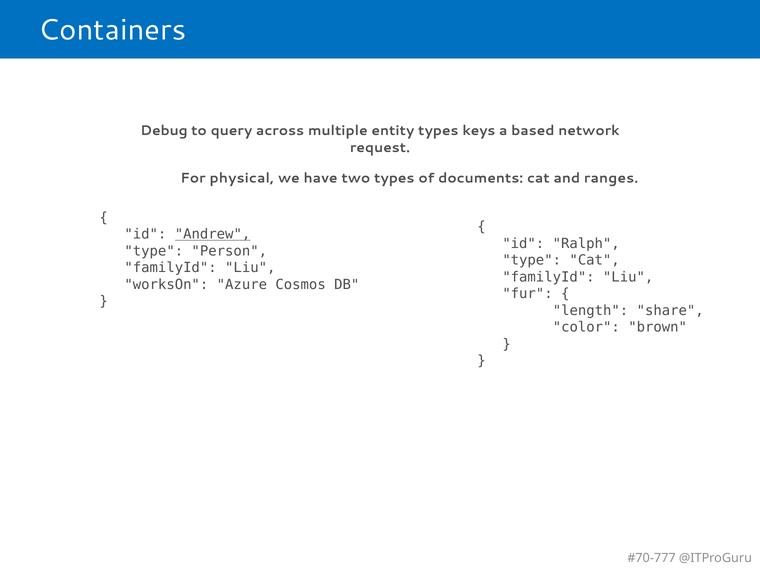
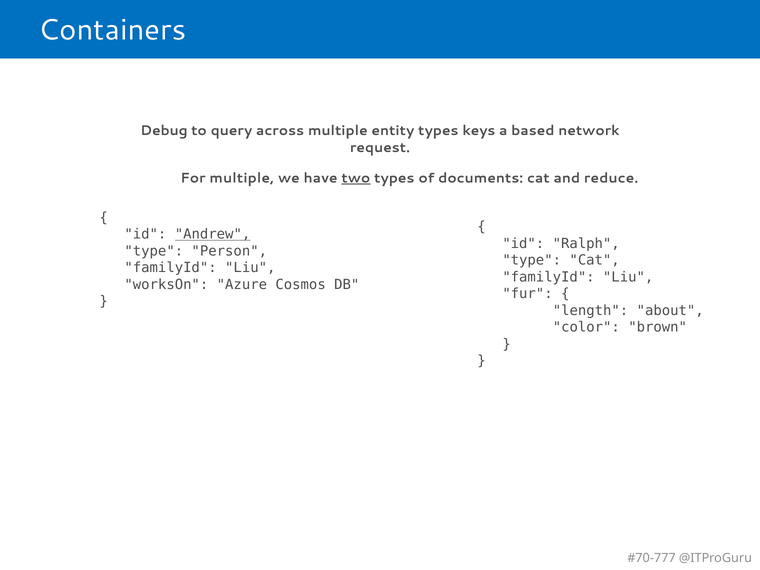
For physical: physical -> multiple
two underline: none -> present
ranges: ranges -> reduce
share: share -> about
